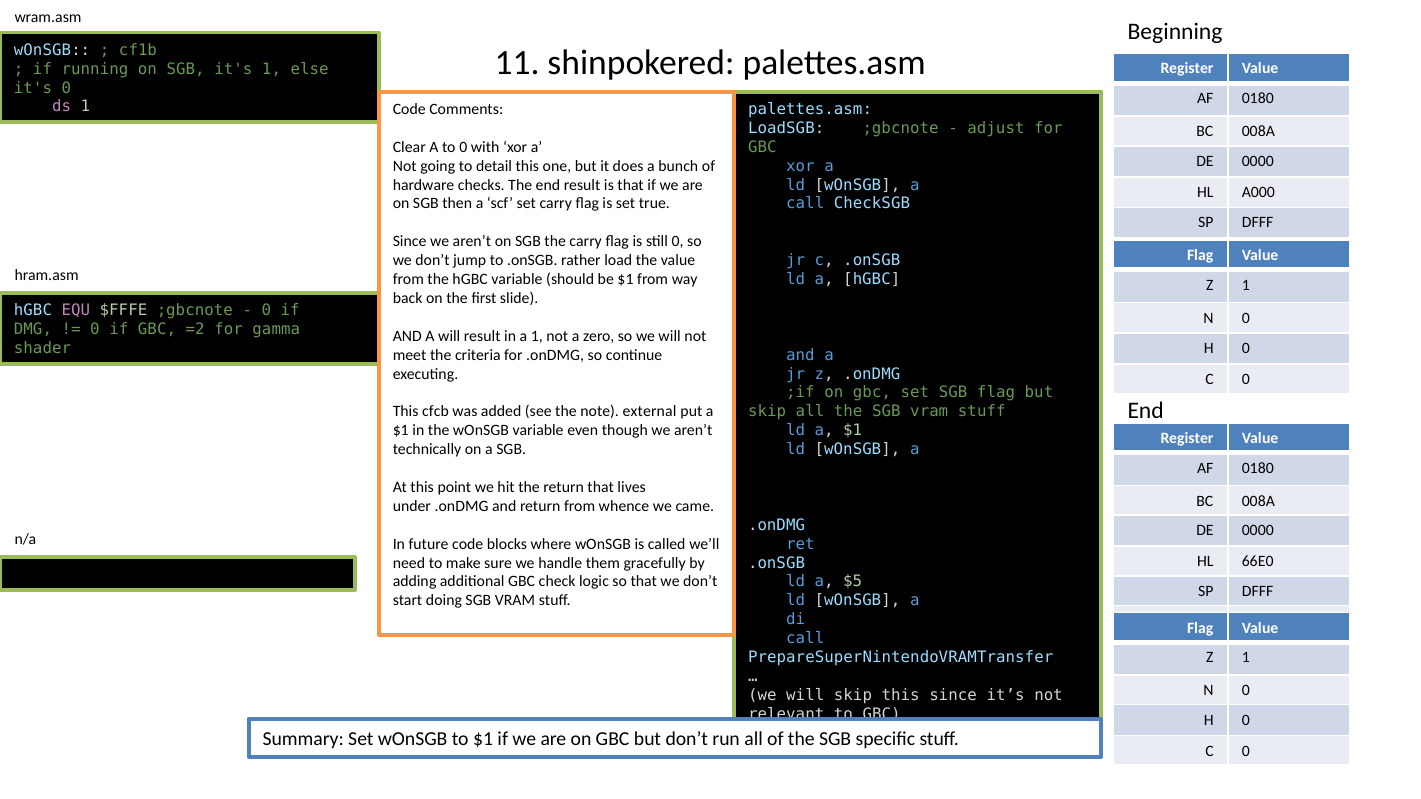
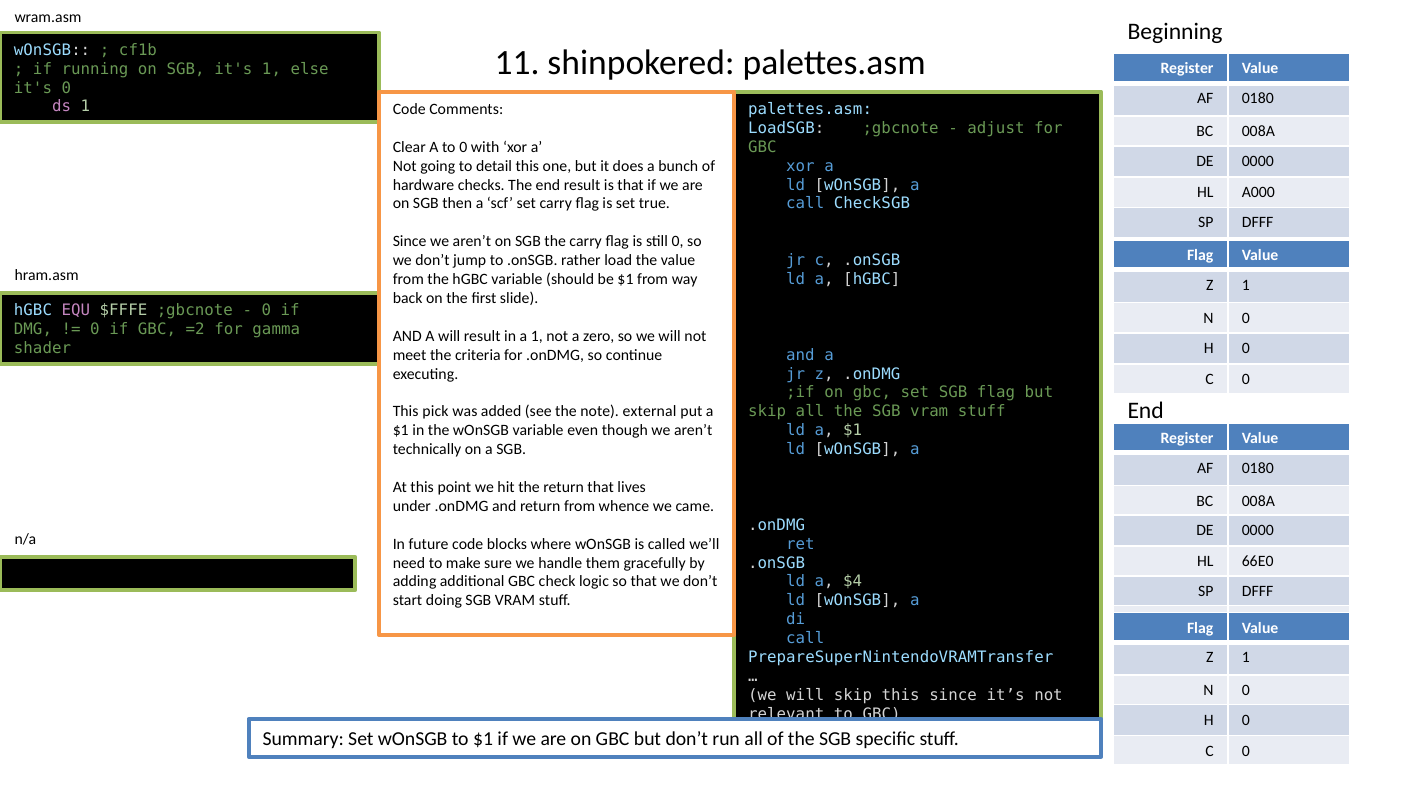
cfcb: cfcb -> pick
$5: $5 -> $4
